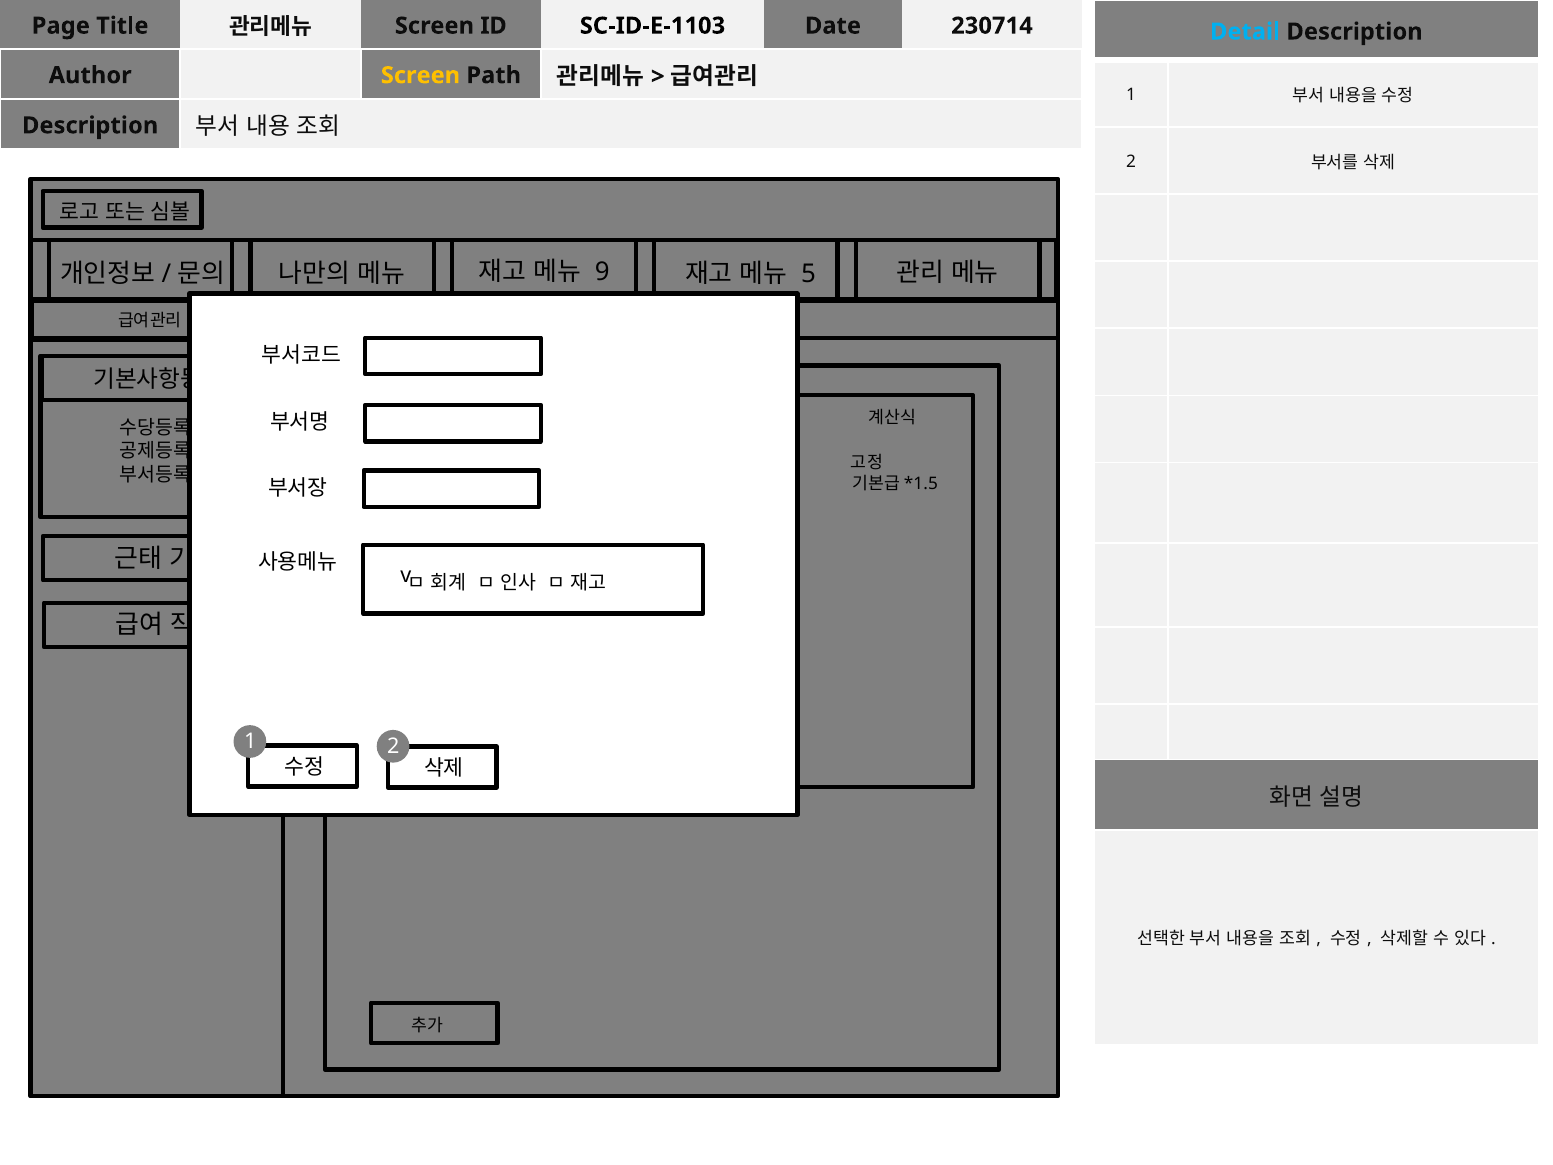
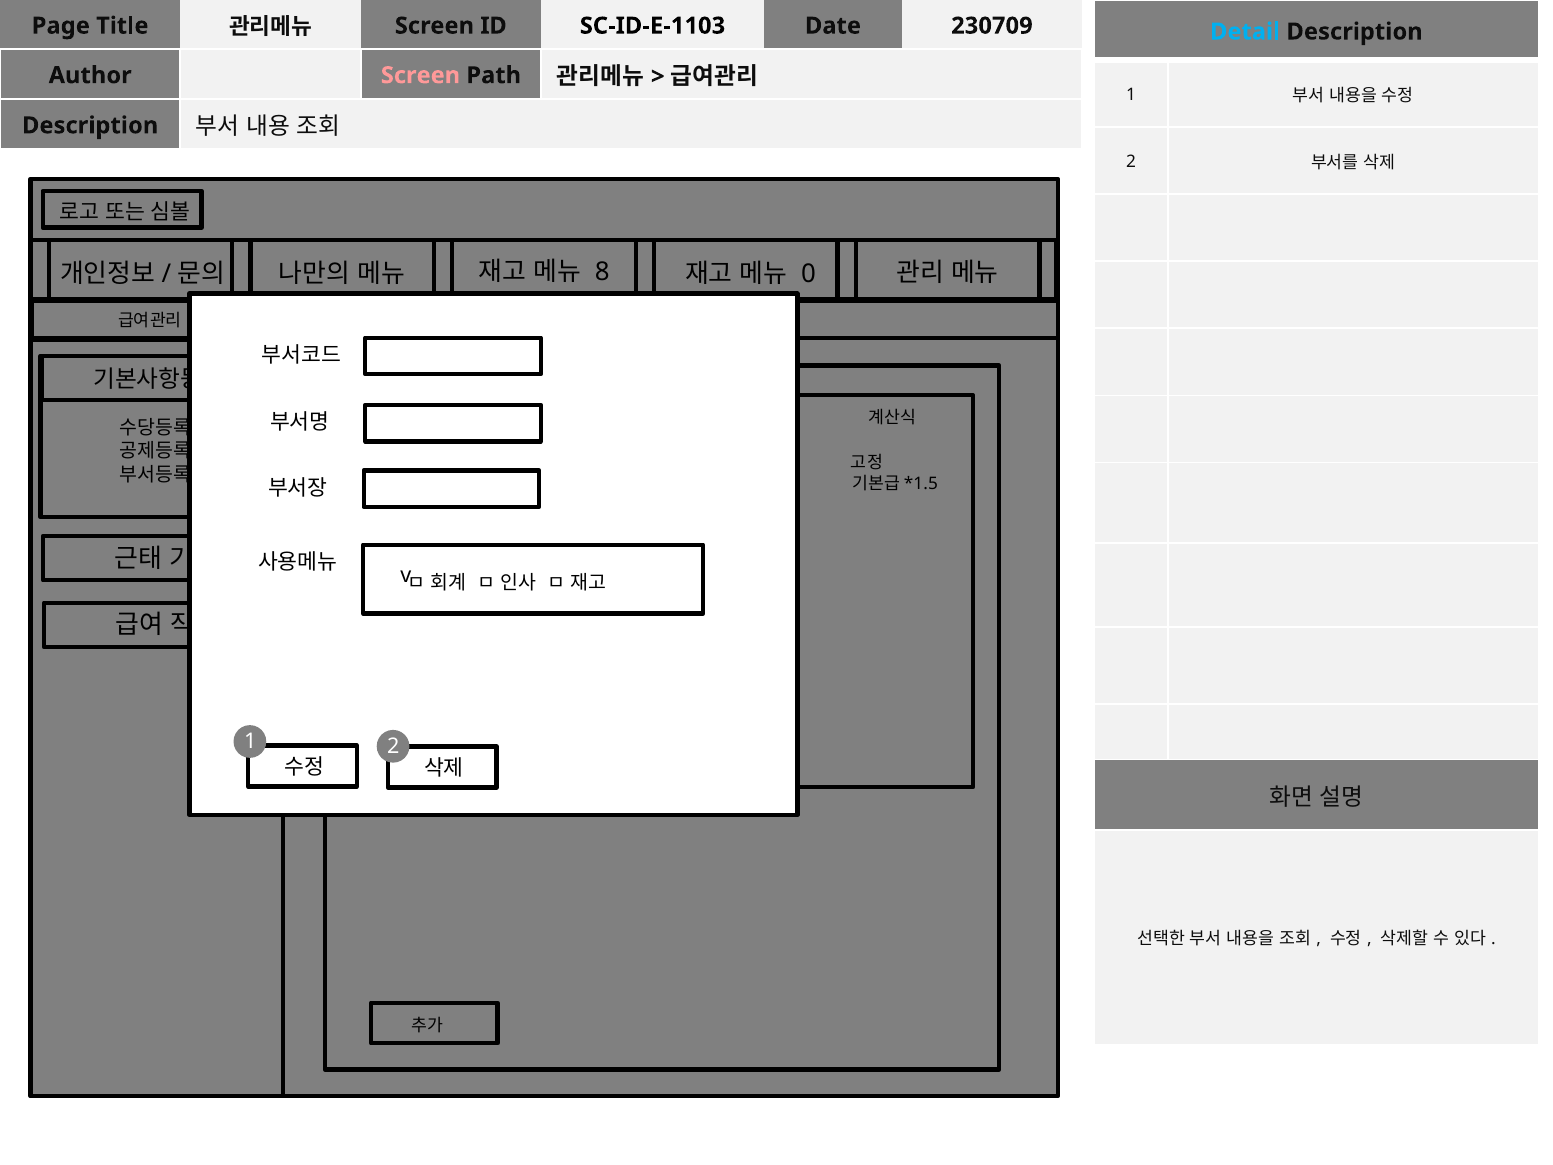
230714: 230714 -> 230709
Screen at (420, 75) colour: yellow -> pink
9: 9 -> 8
5: 5 -> 0
